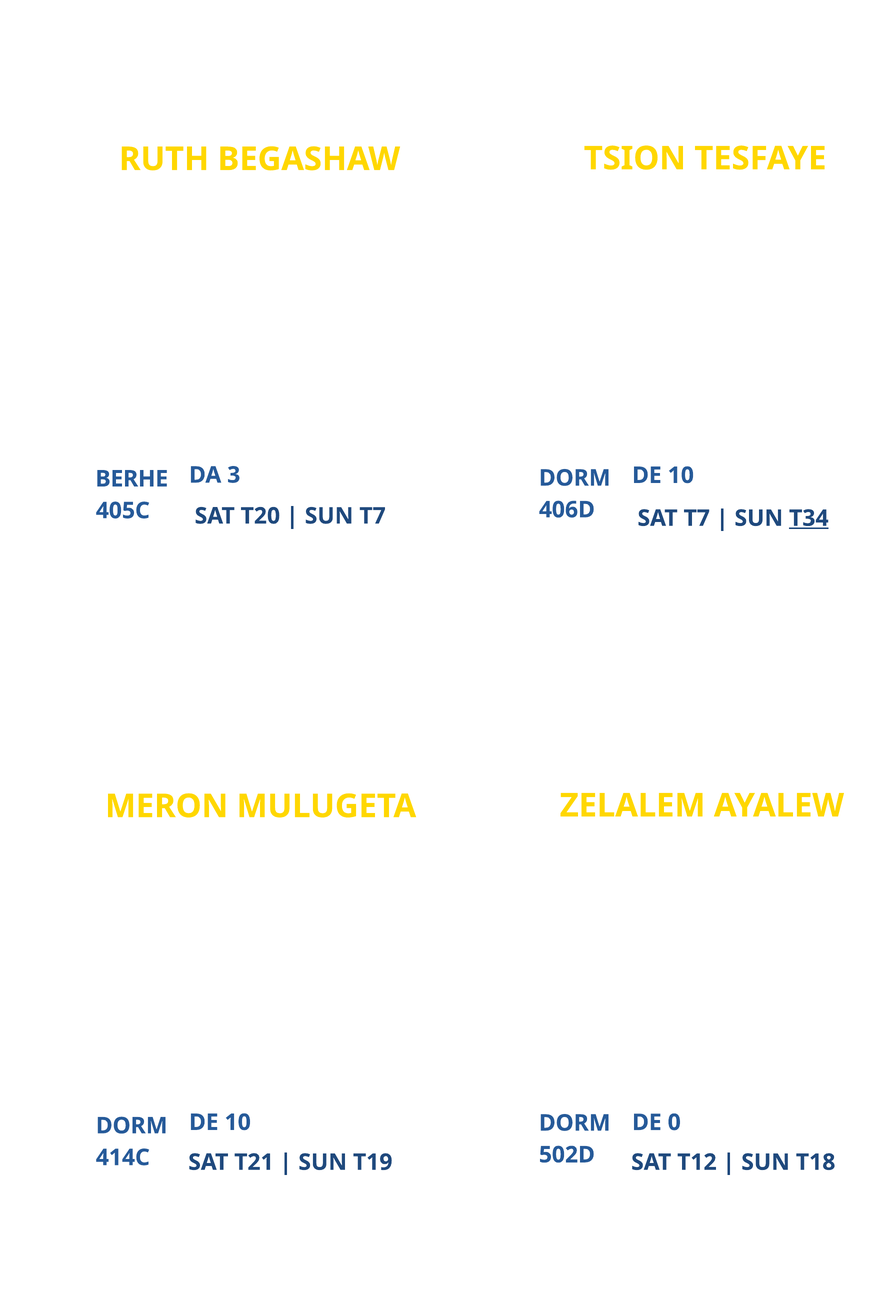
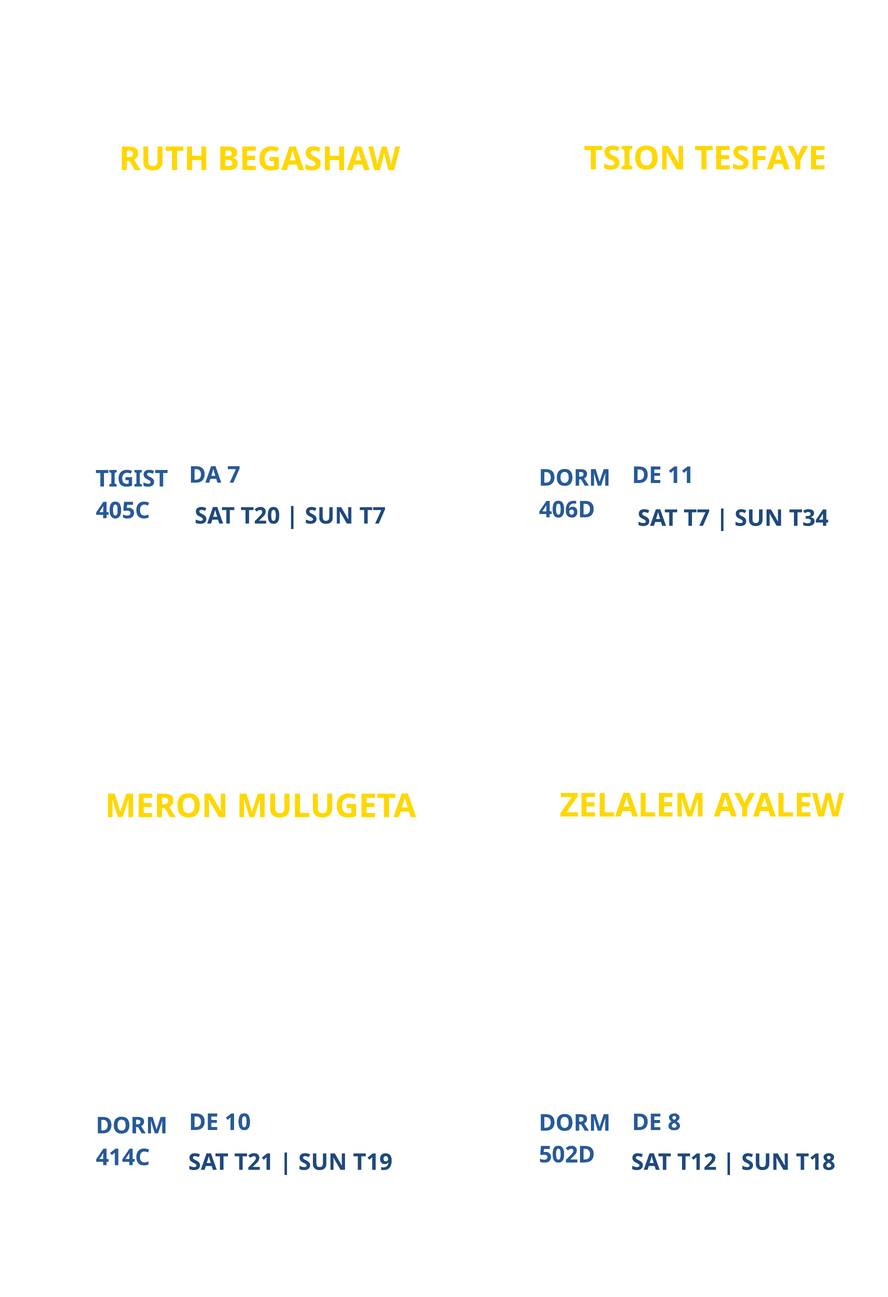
3: 3 -> 7
10 at (681, 475): 10 -> 11
BERHE: BERHE -> TIGIST
T34 underline: present -> none
0: 0 -> 8
